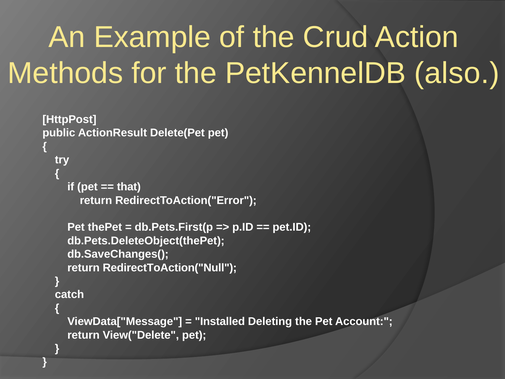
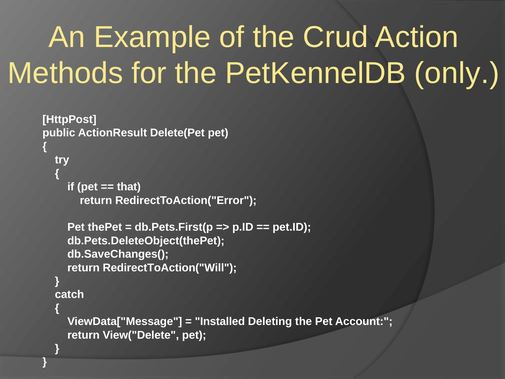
also: also -> only
RedirectToAction("Null: RedirectToAction("Null -> RedirectToAction("Will
